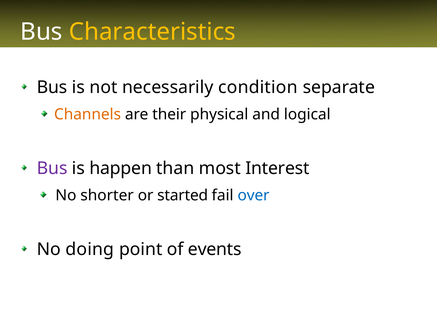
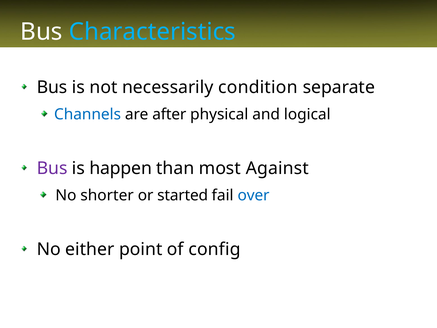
Characteristics colour: yellow -> light blue
Channels colour: orange -> blue
their: their -> after
Interest: Interest -> Against
doing: doing -> either
events: events -> config
